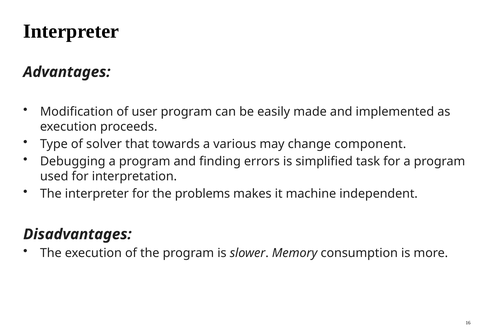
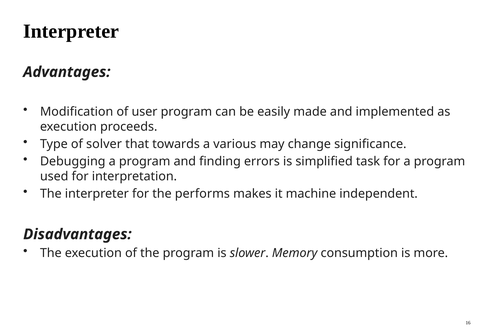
component: component -> significance
problems: problems -> performs
